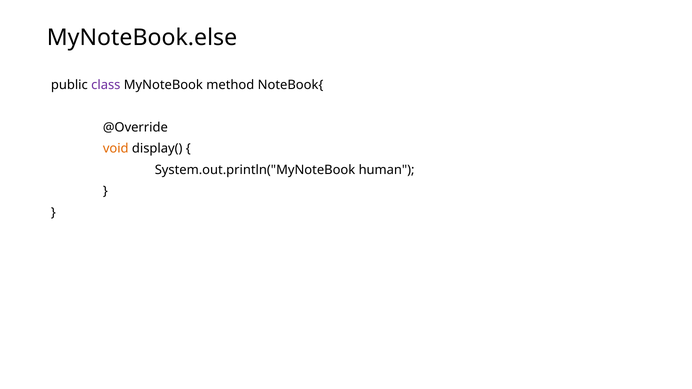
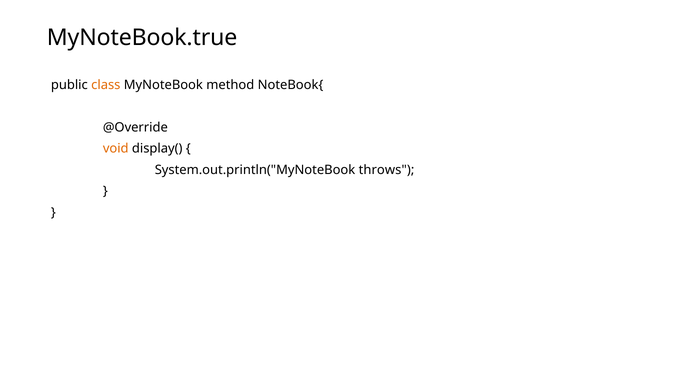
MyNoteBook.else: MyNoteBook.else -> MyNoteBook.true
class colour: purple -> orange
human: human -> throws
